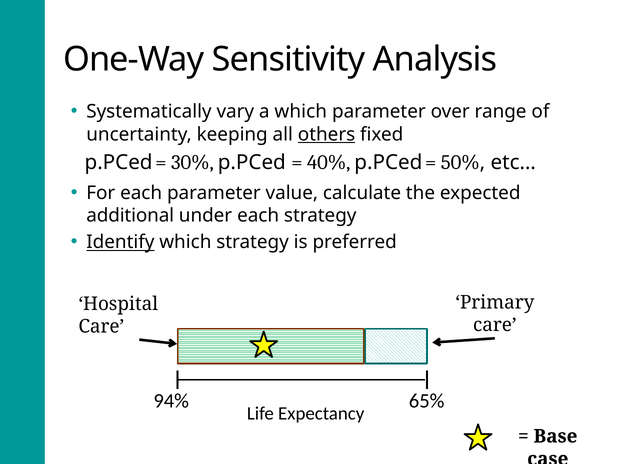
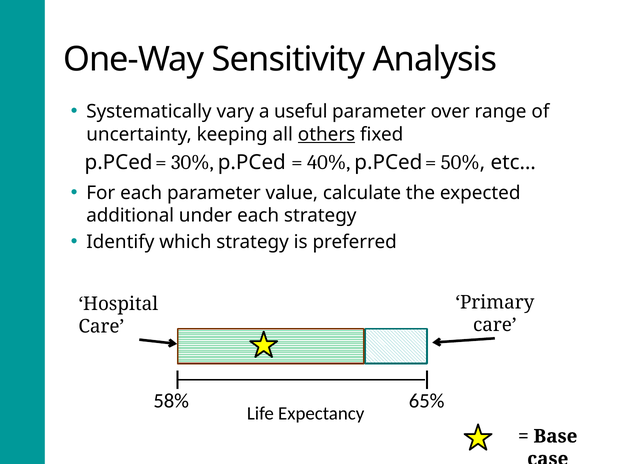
a which: which -> useful
Identify underline: present -> none
94%: 94% -> 58%
